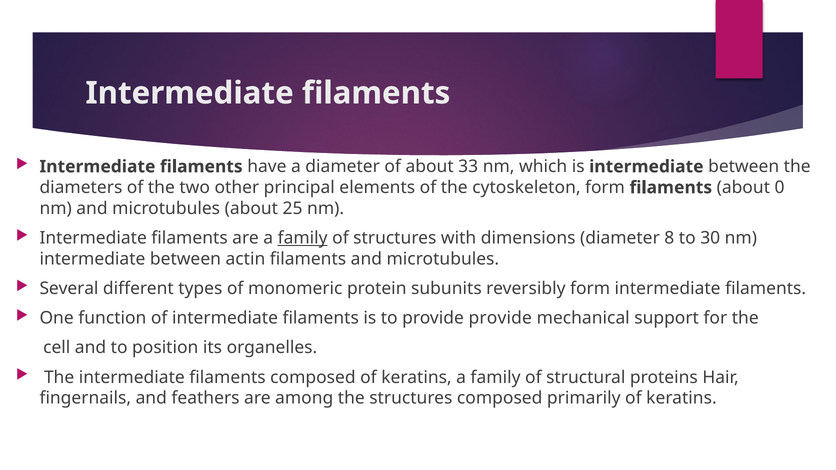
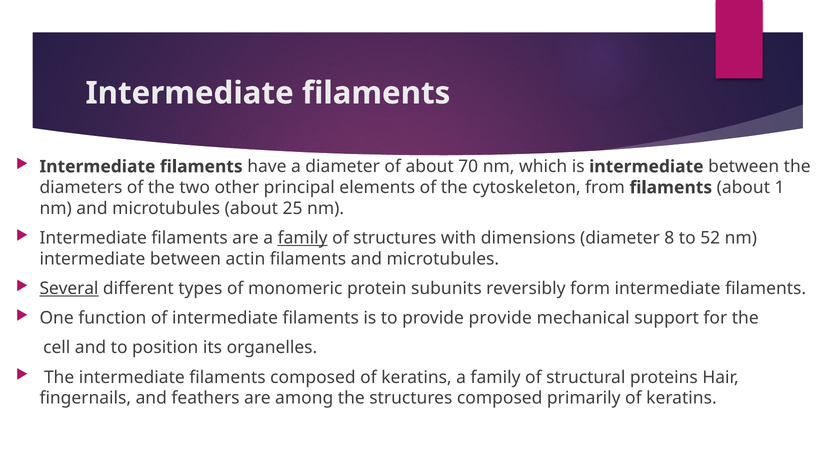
33: 33 -> 70
cytoskeleton form: form -> from
0: 0 -> 1
30: 30 -> 52
Several underline: none -> present
